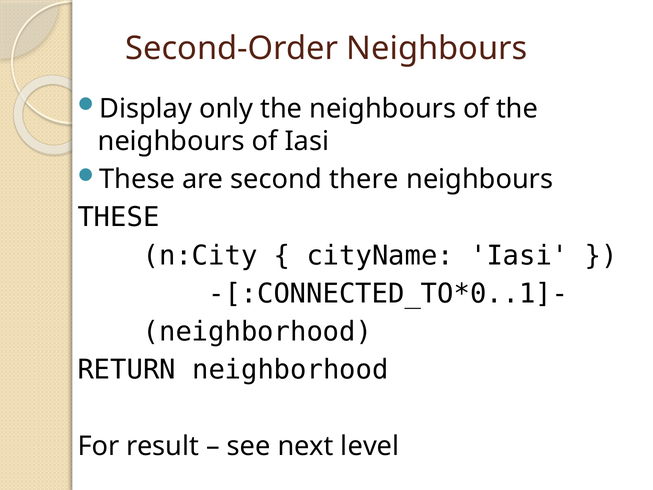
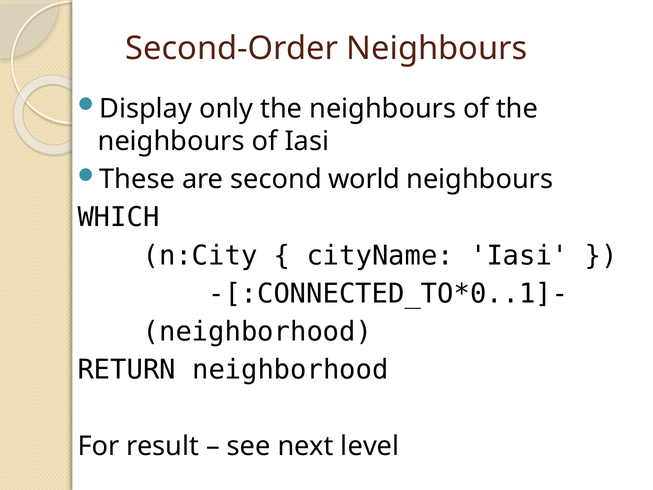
there: there -> world
THESE at (119, 217): THESE -> WHICH
